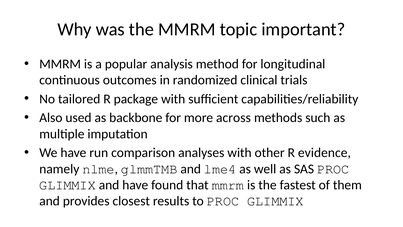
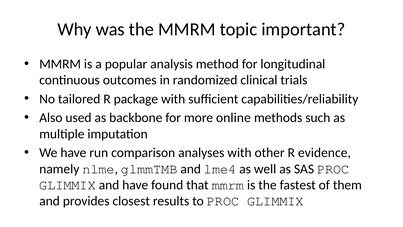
across: across -> online
